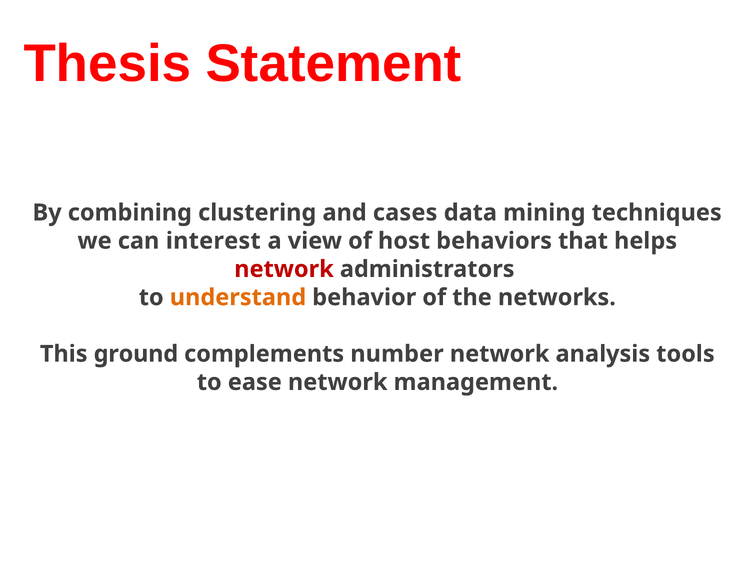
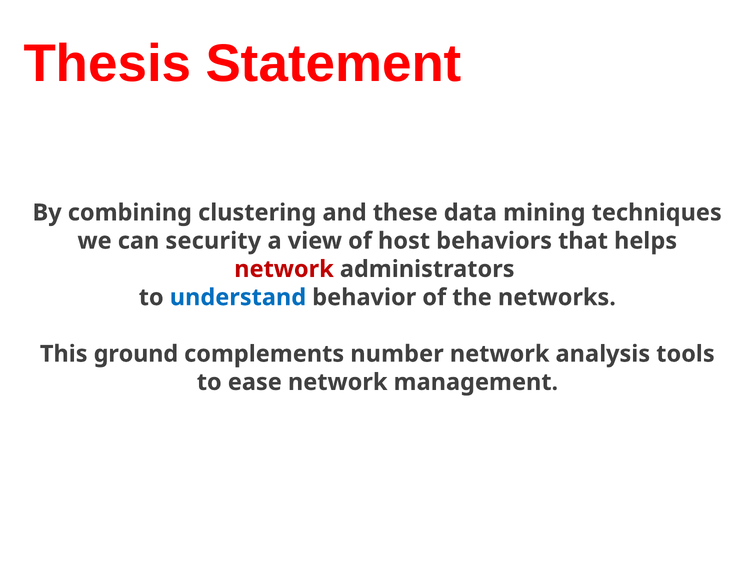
cases: cases -> these
interest: interest -> security
understand colour: orange -> blue
